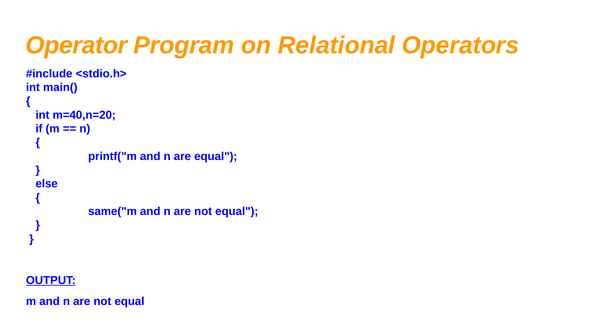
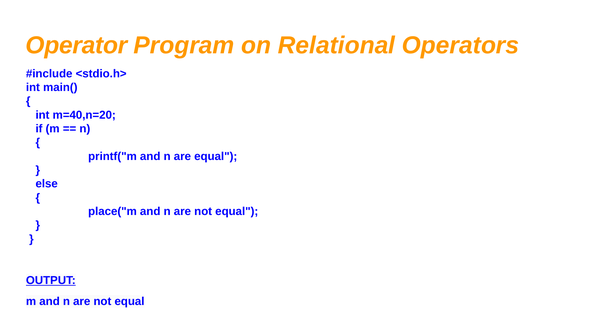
same("m: same("m -> place("m
